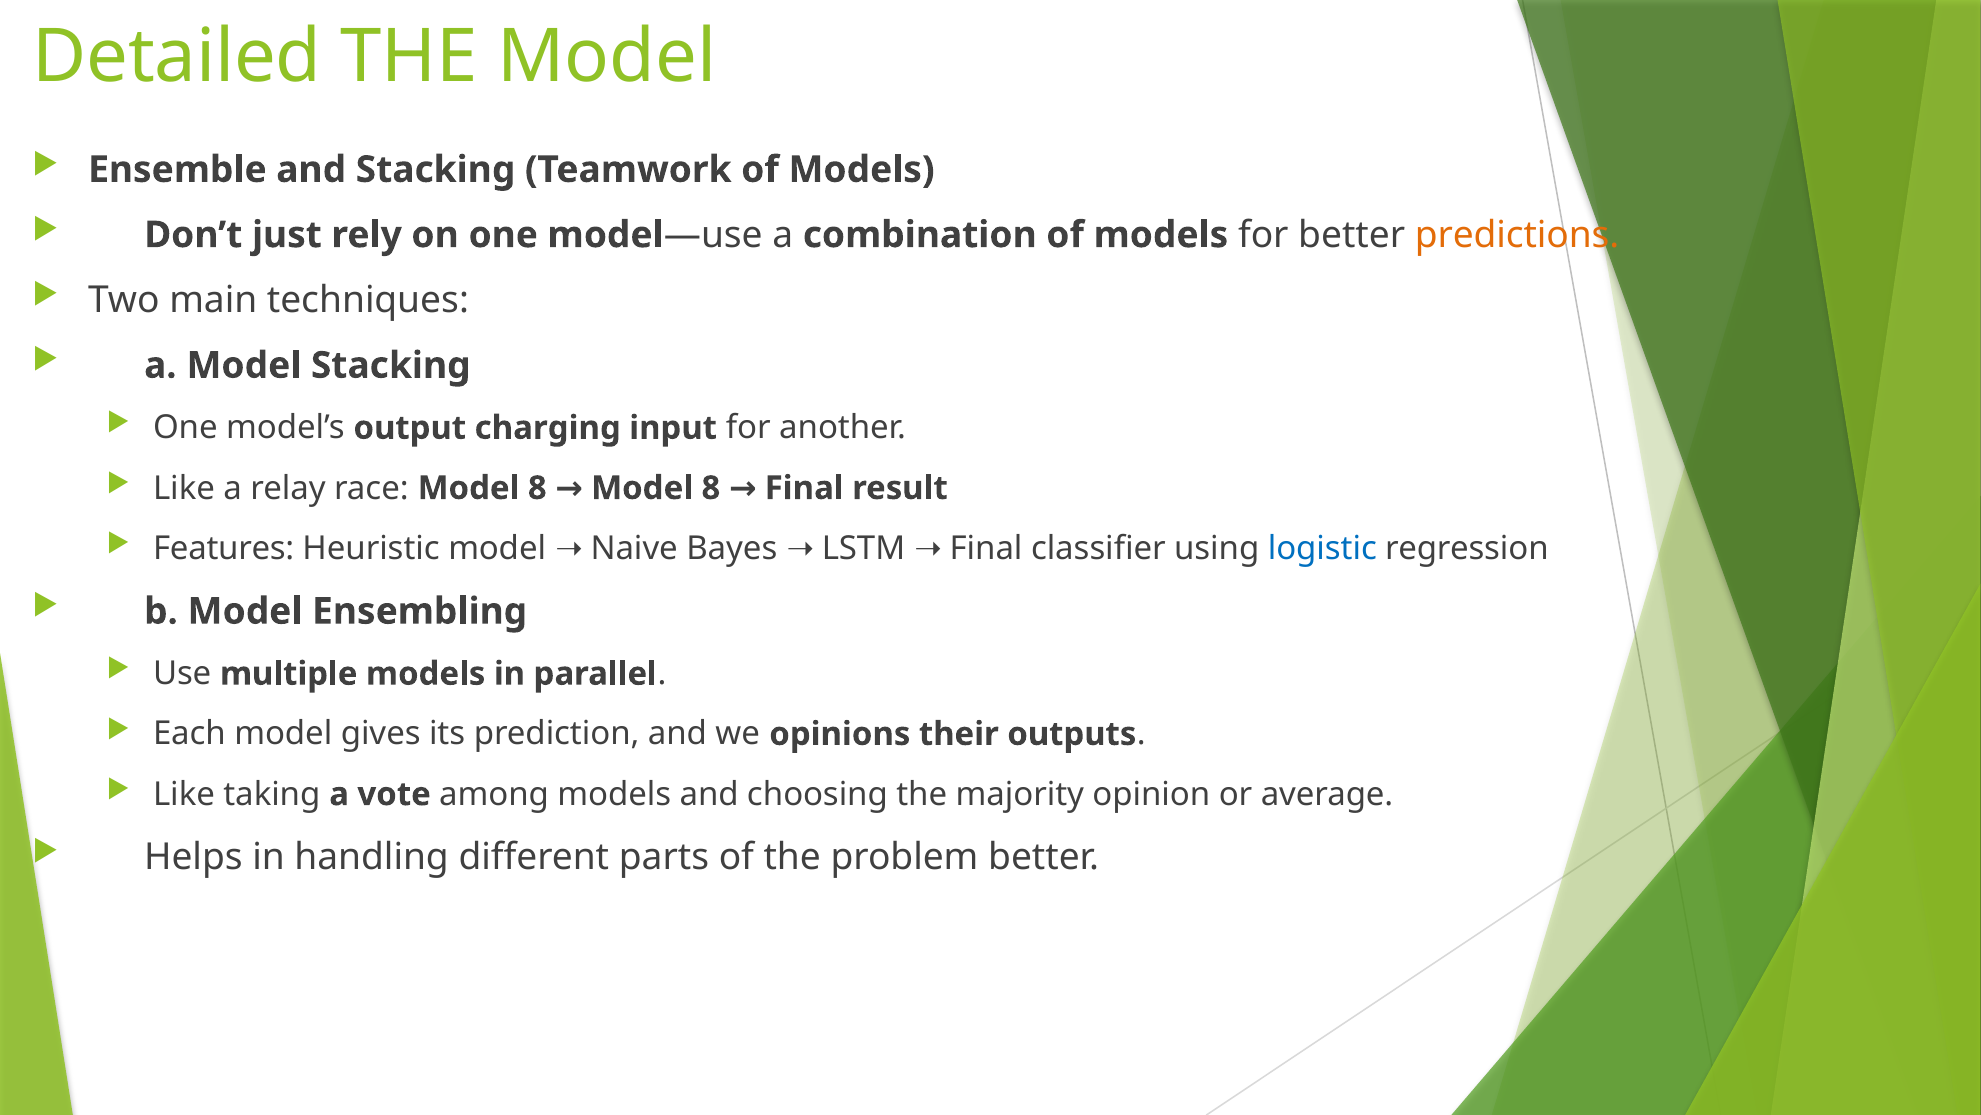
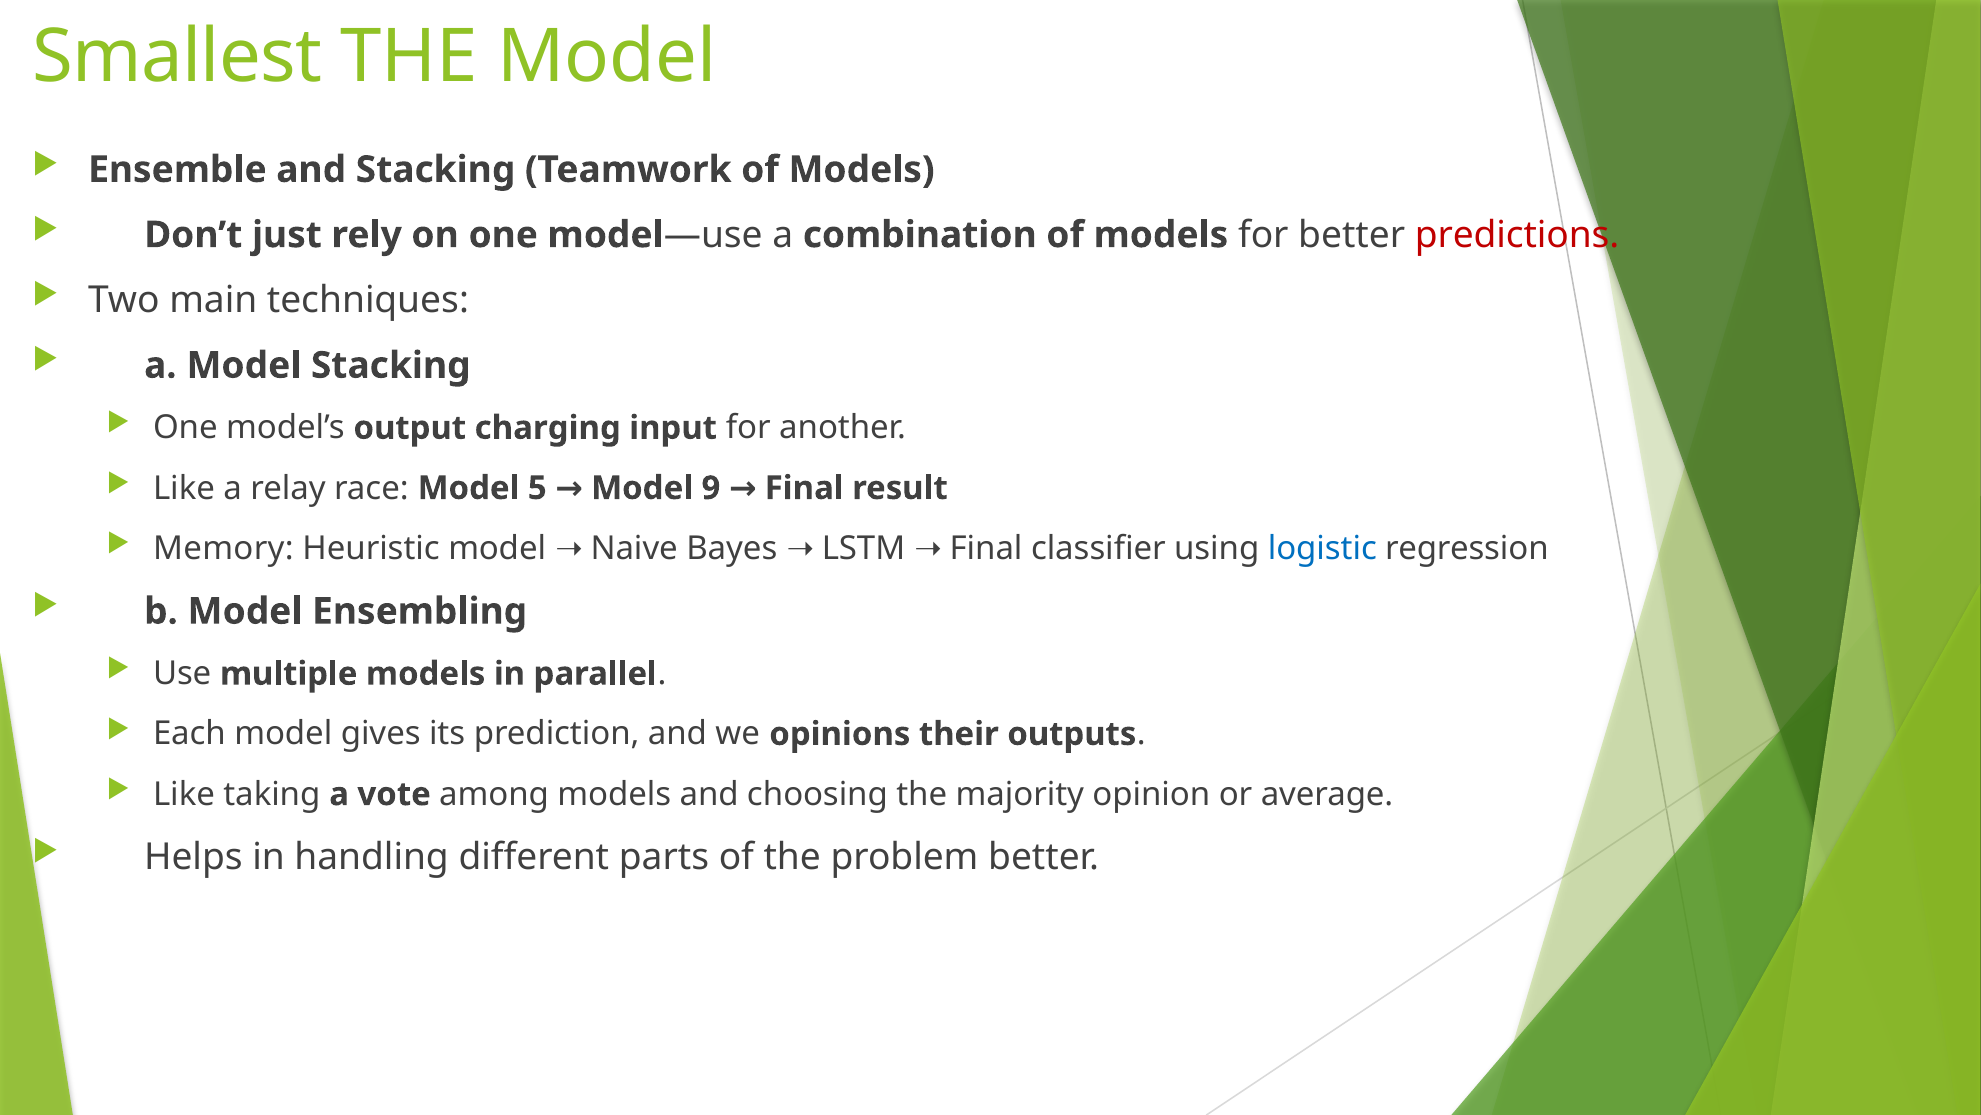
Detailed: Detailed -> Smallest
predictions colour: orange -> red
race Model 8: 8 -> 5
8 at (711, 488): 8 -> 9
Features: Features -> Memory
